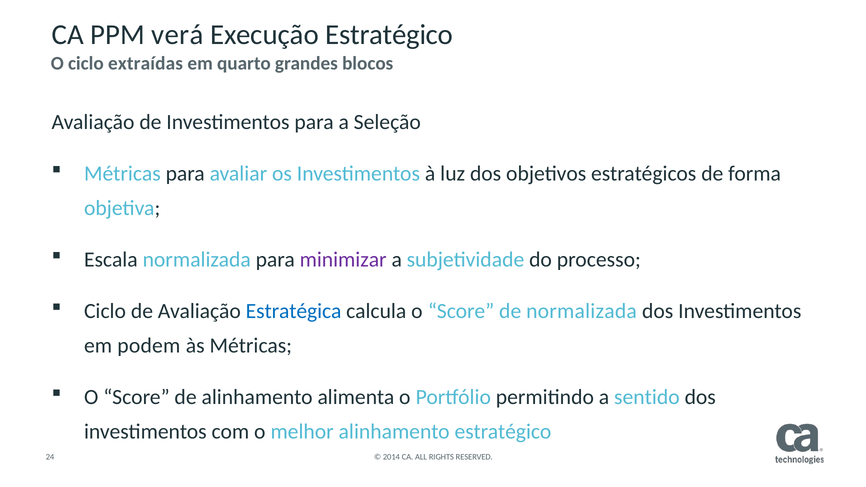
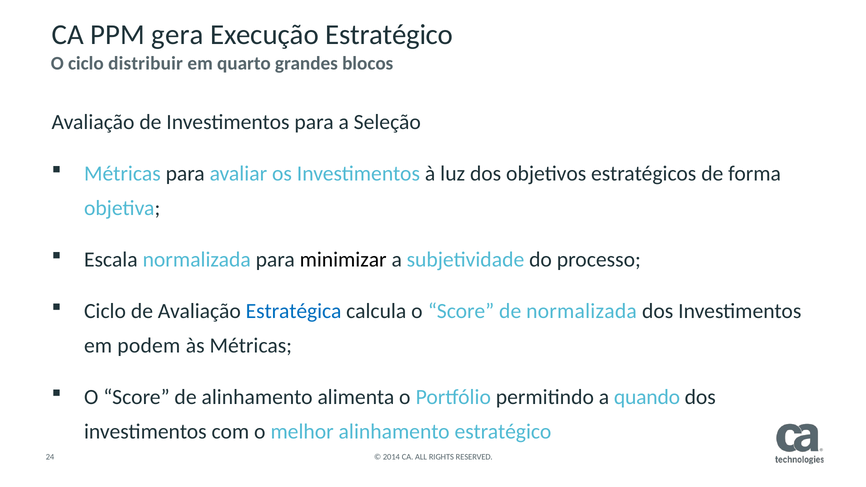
verá: verá -> gera
extraídas: extraídas -> distribuir
minimizar colour: purple -> black
sentido: sentido -> quando
